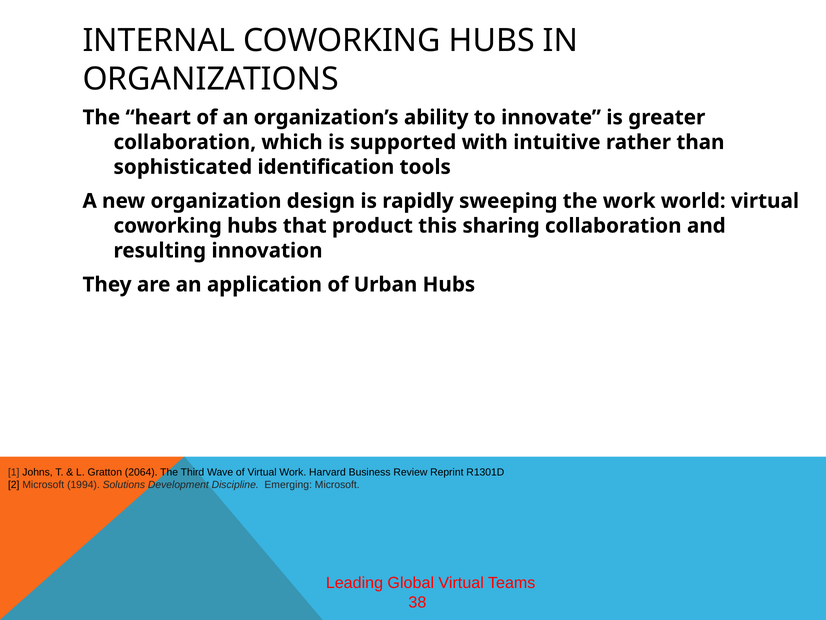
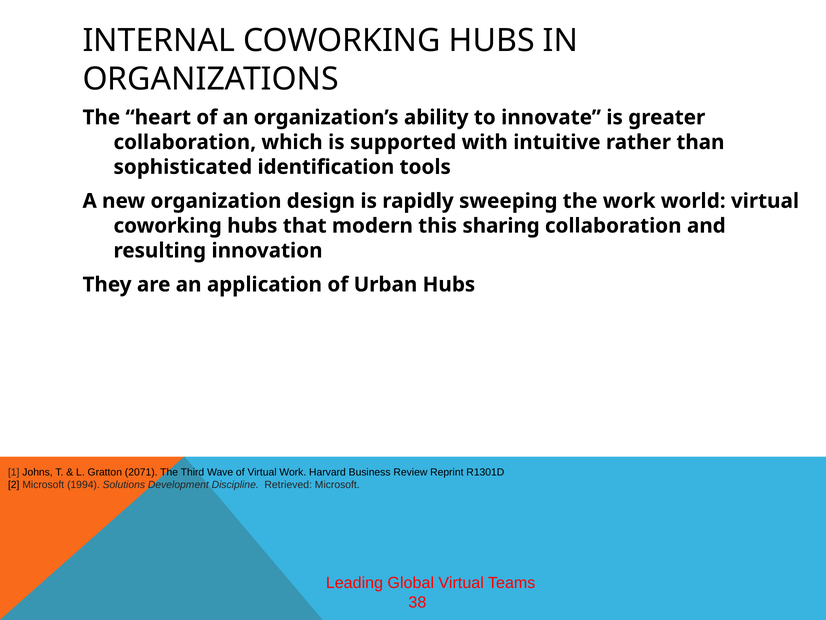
product: product -> modern
2064: 2064 -> 2071
Emerging: Emerging -> Retrieved
